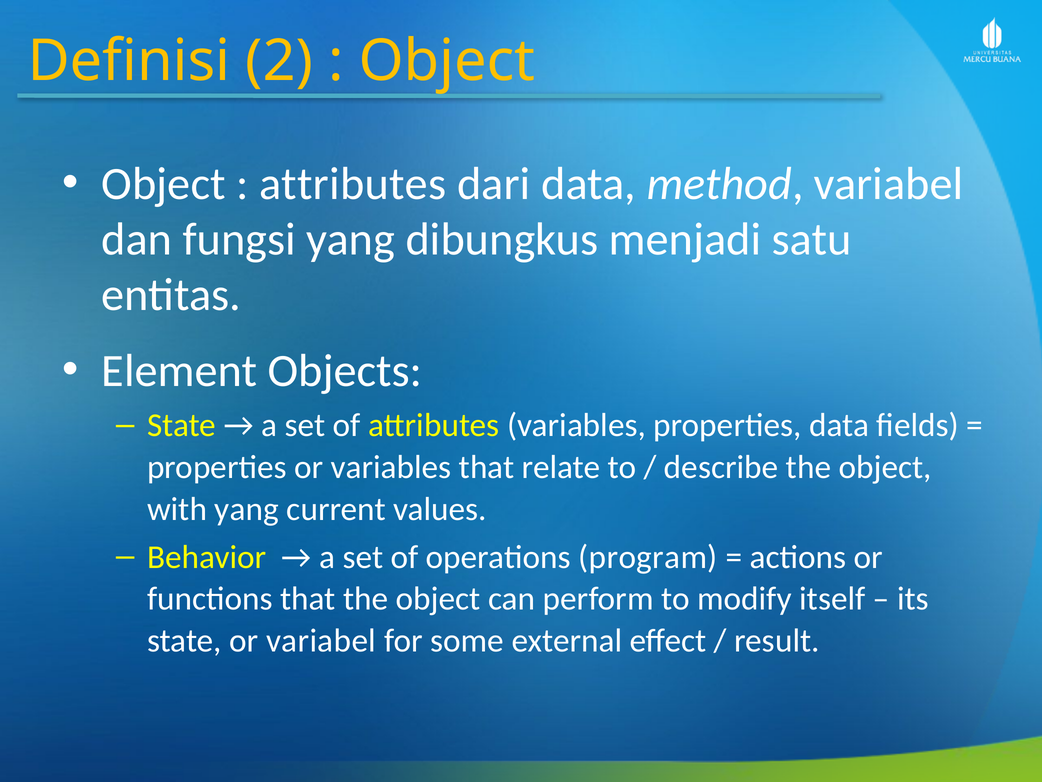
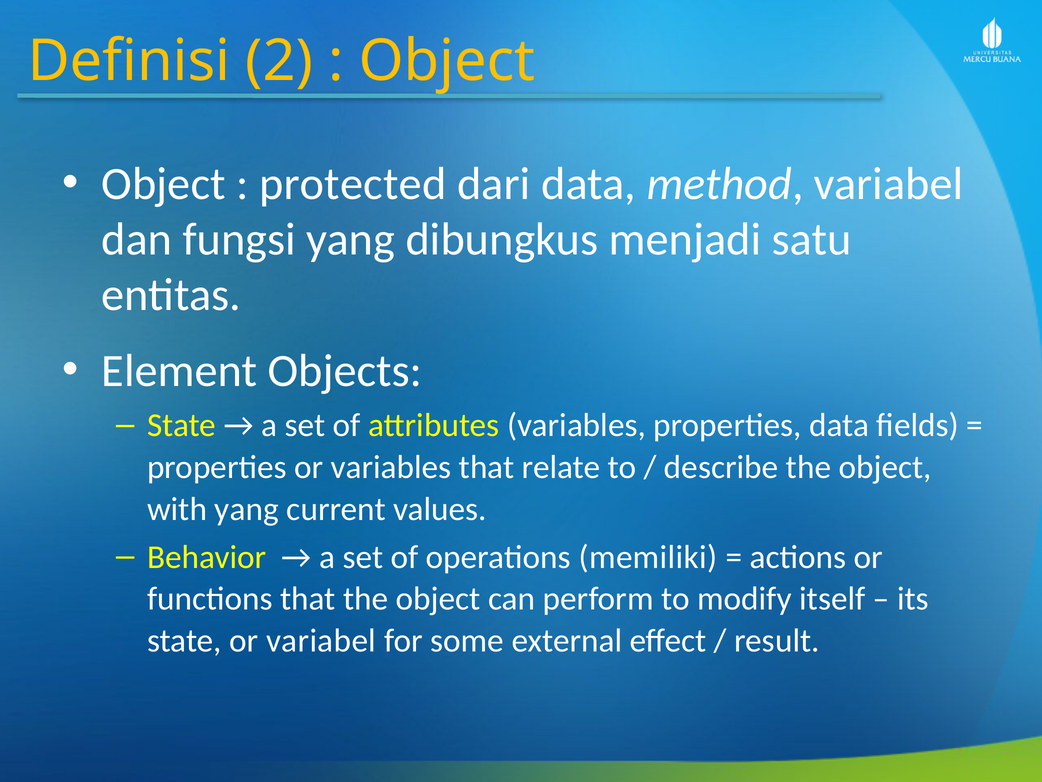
attributes at (353, 184): attributes -> protected
program: program -> memiliki
